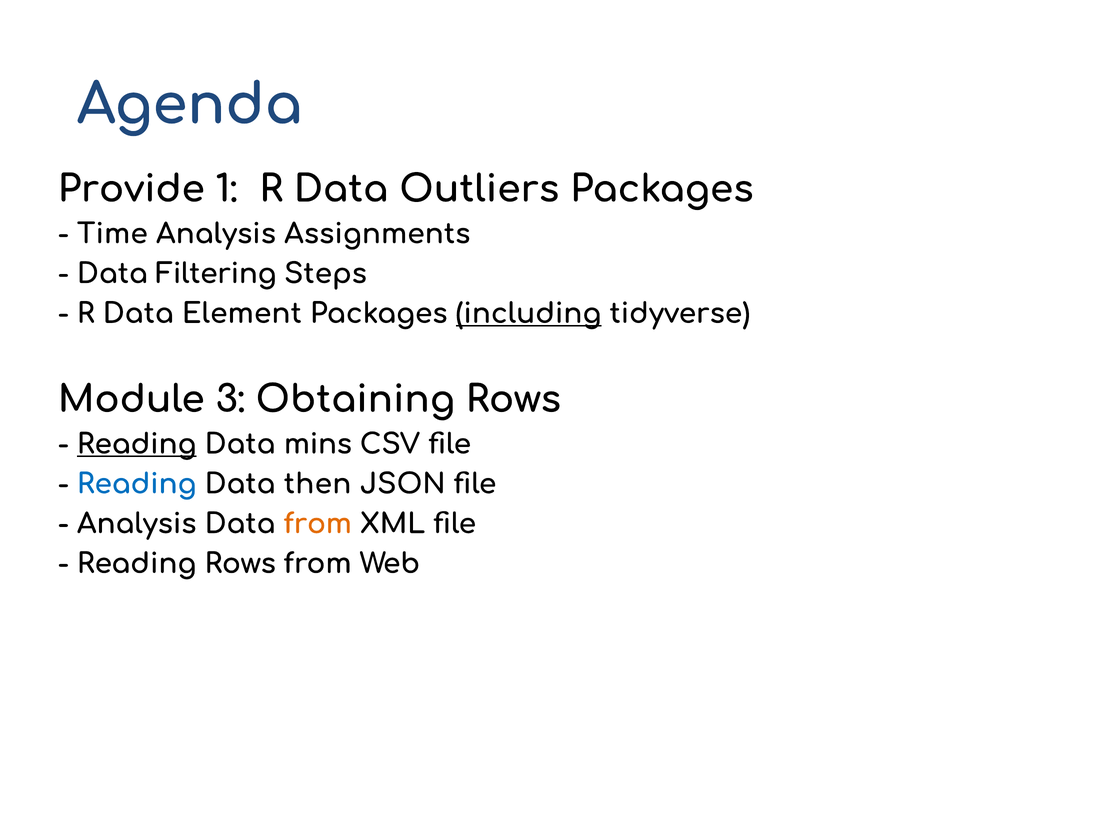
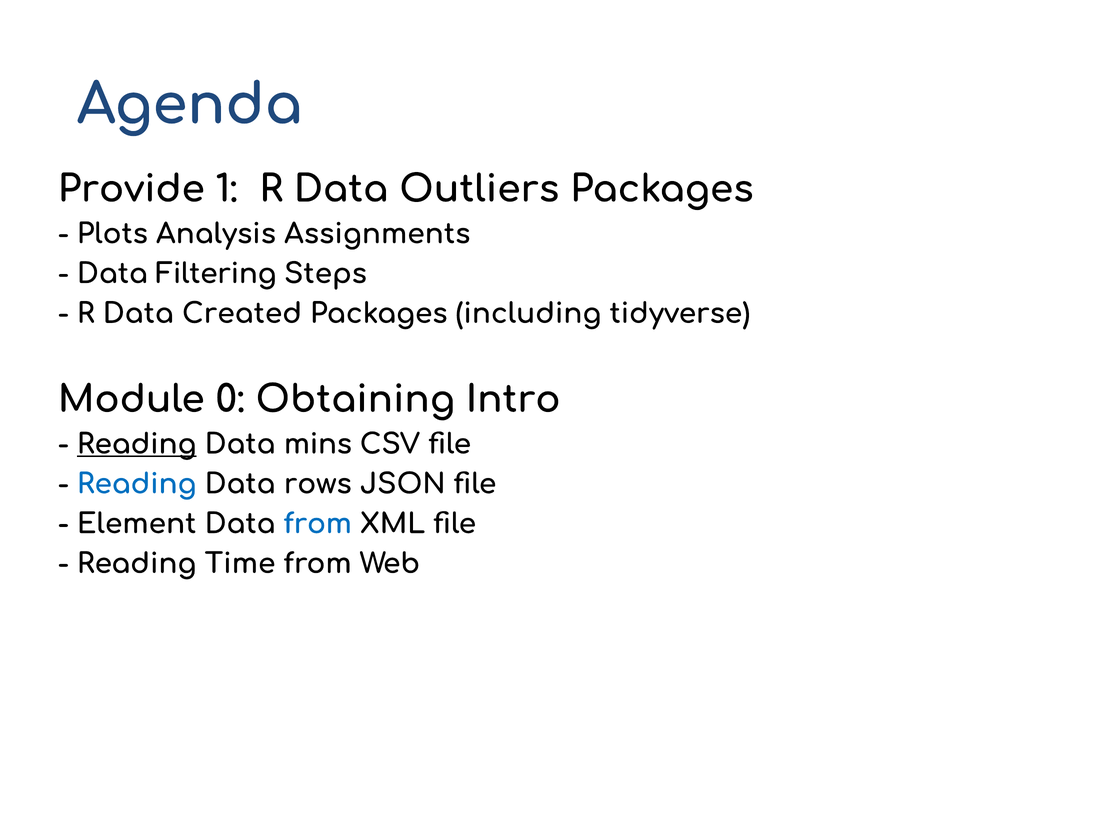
Time: Time -> Plots
Element: Element -> Created
including underline: present -> none
3: 3 -> 0
Obtaining Rows: Rows -> Intro
then: then -> rows
Analysis at (137, 524): Analysis -> Element
from at (318, 524) colour: orange -> blue
Reading Rows: Rows -> Time
